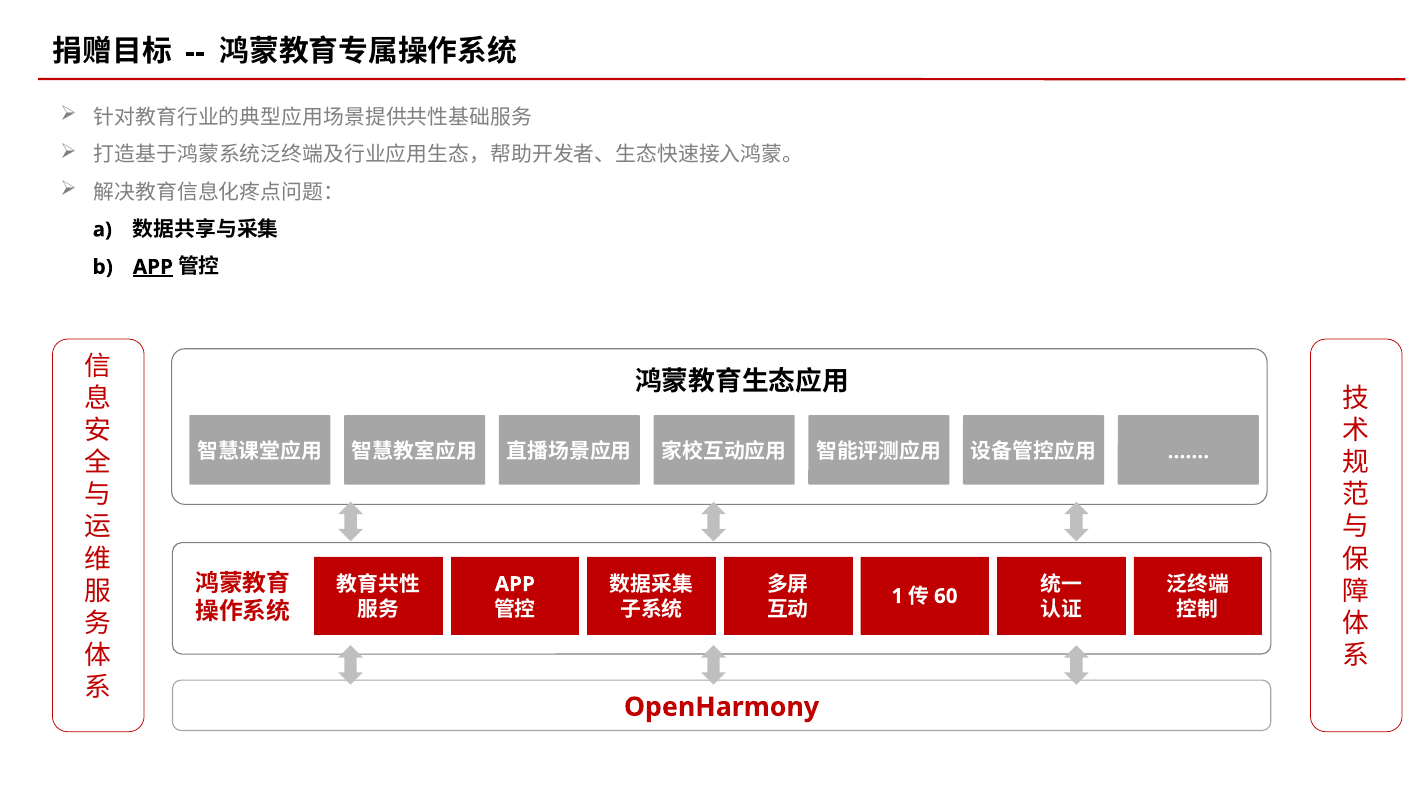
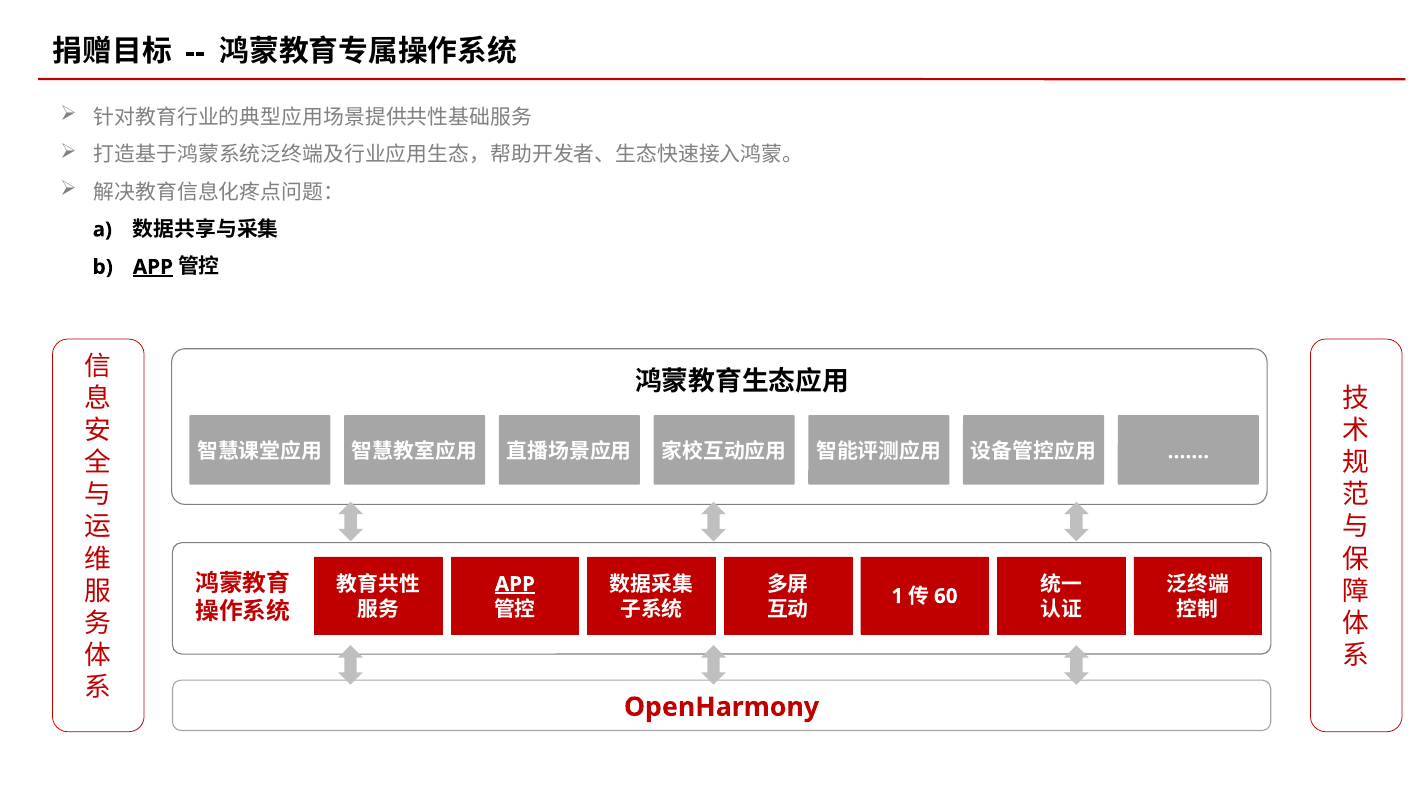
APP at (515, 585) underline: none -> present
